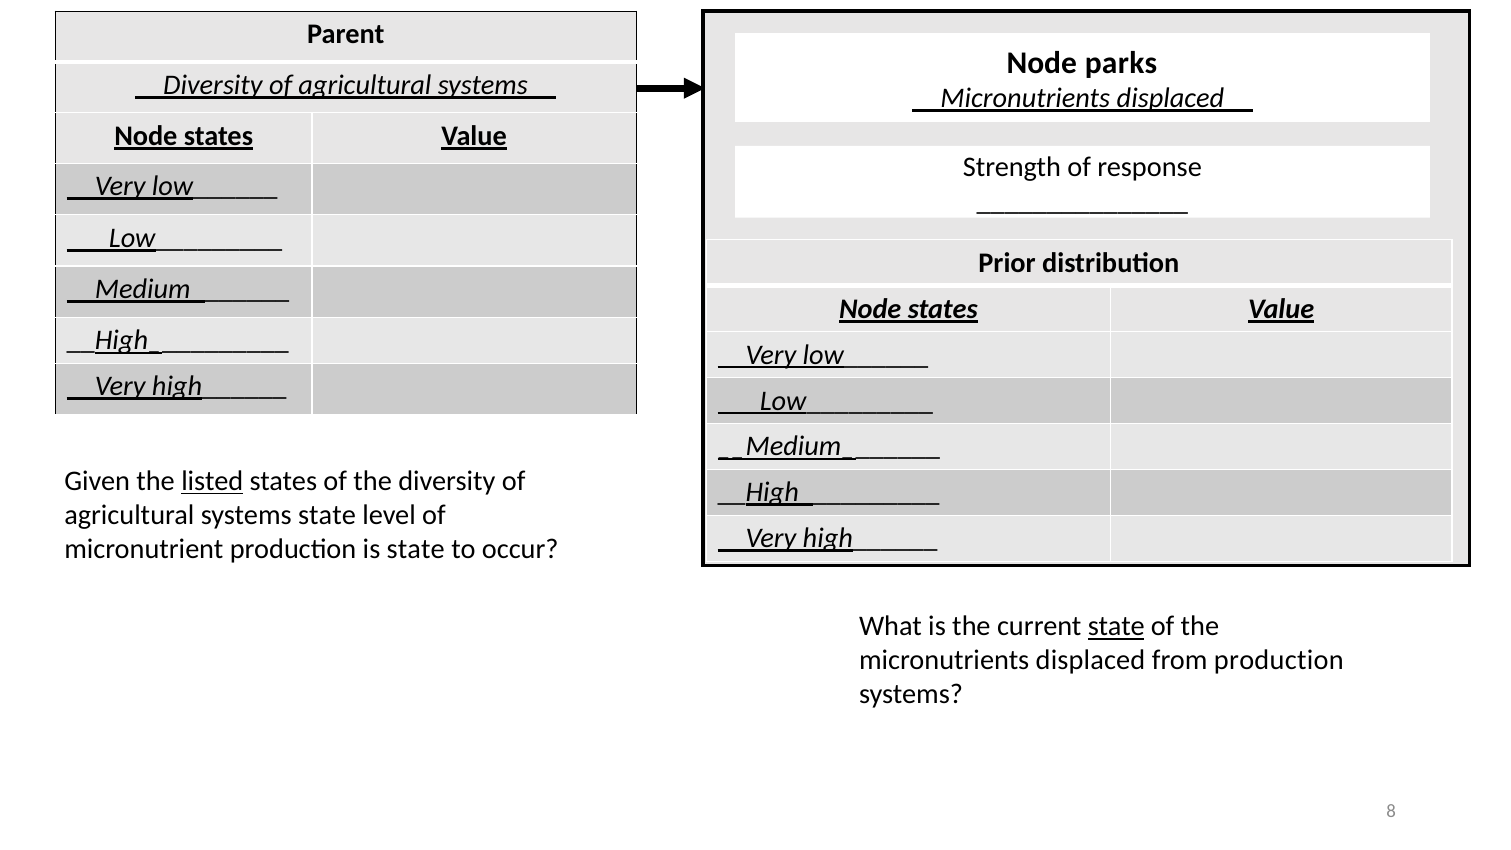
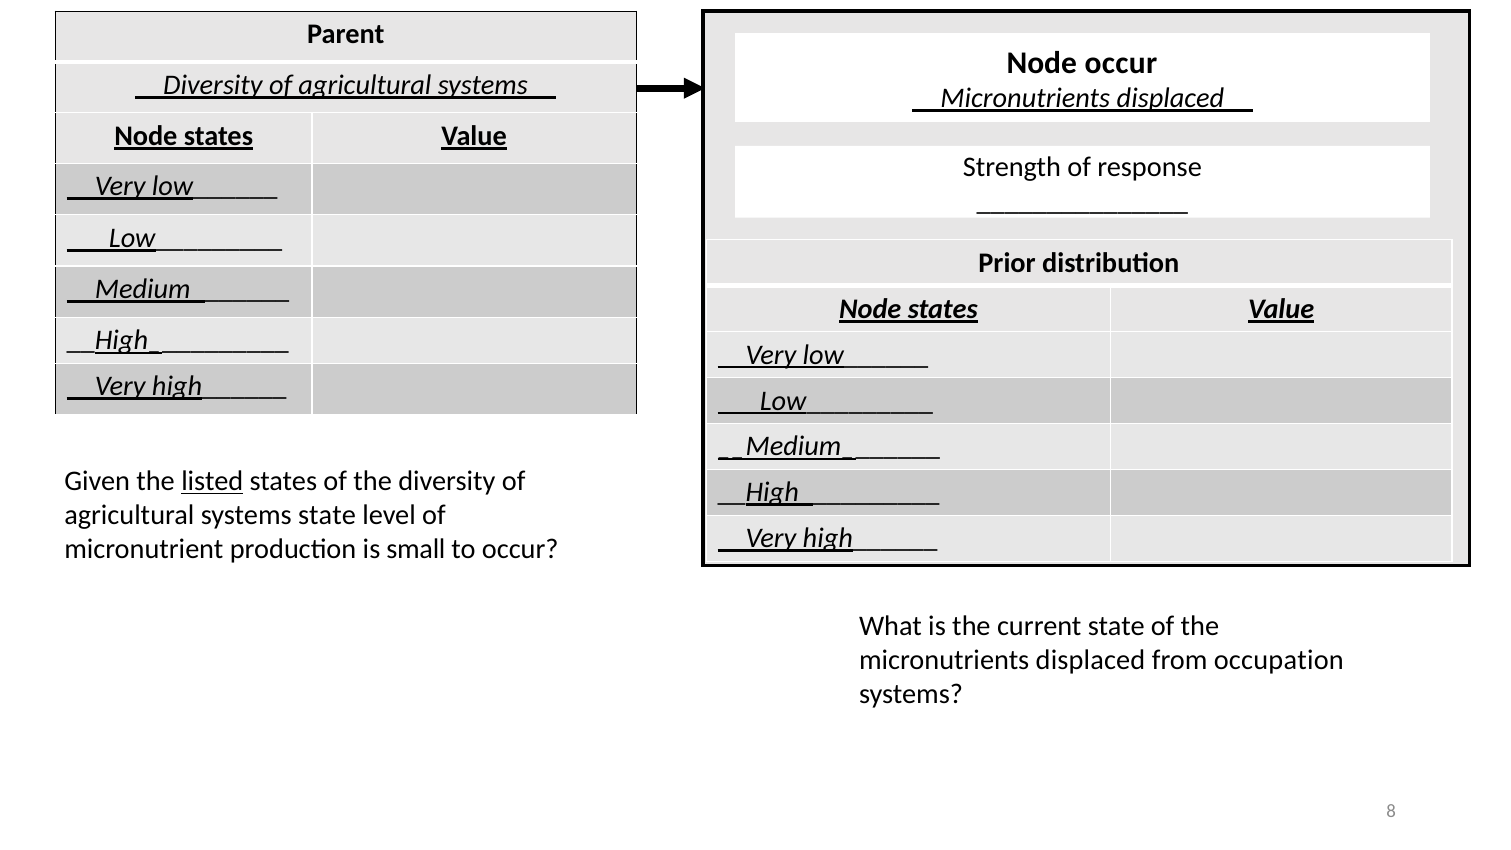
Node parks: parks -> occur
is state: state -> small
state at (1116, 626) underline: present -> none
from production: production -> occupation
